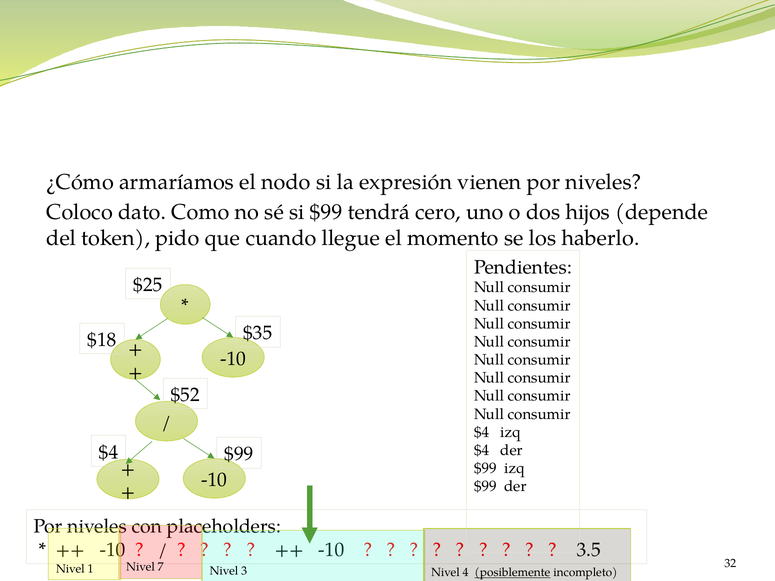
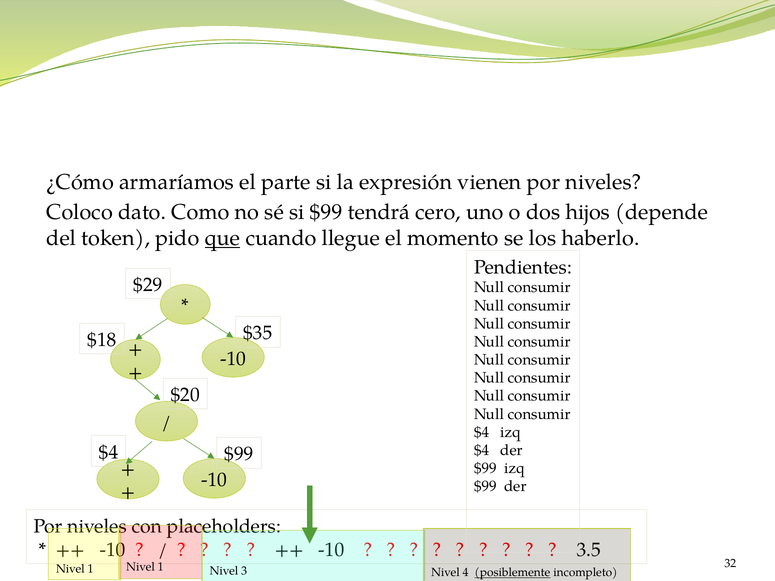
nodo: nodo -> parte
que underline: none -> present
$25: $25 -> $29
$52: $52 -> $20
1 Nivel 7: 7 -> 1
